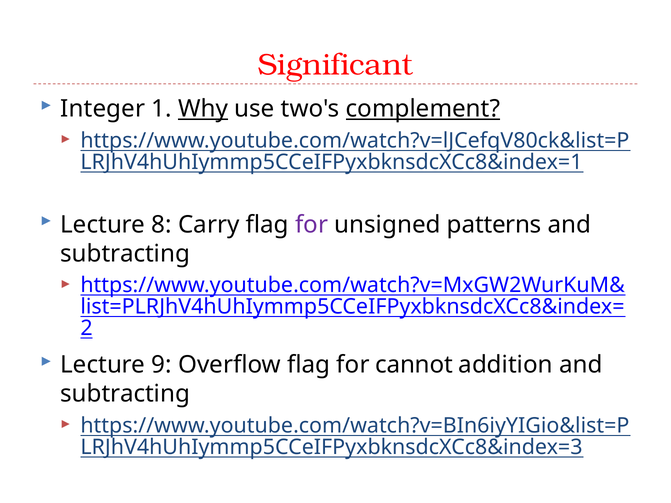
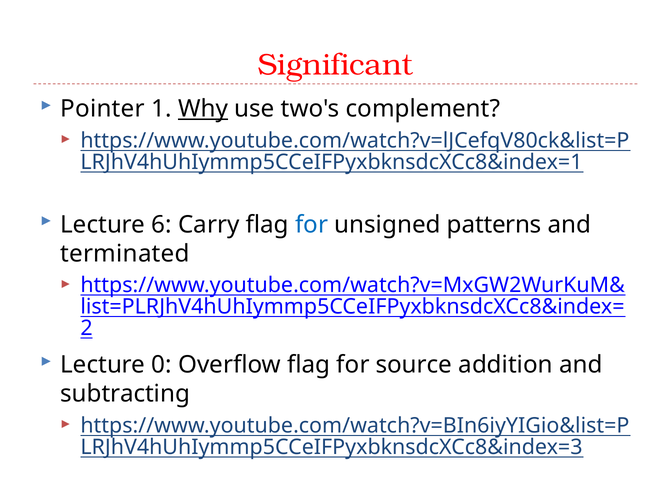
Integer: Integer -> Pointer
complement underline: present -> none
8: 8 -> 6
for at (312, 225) colour: purple -> blue
subtracting at (125, 254): subtracting -> terminated
9: 9 -> 0
cannot: cannot -> source
